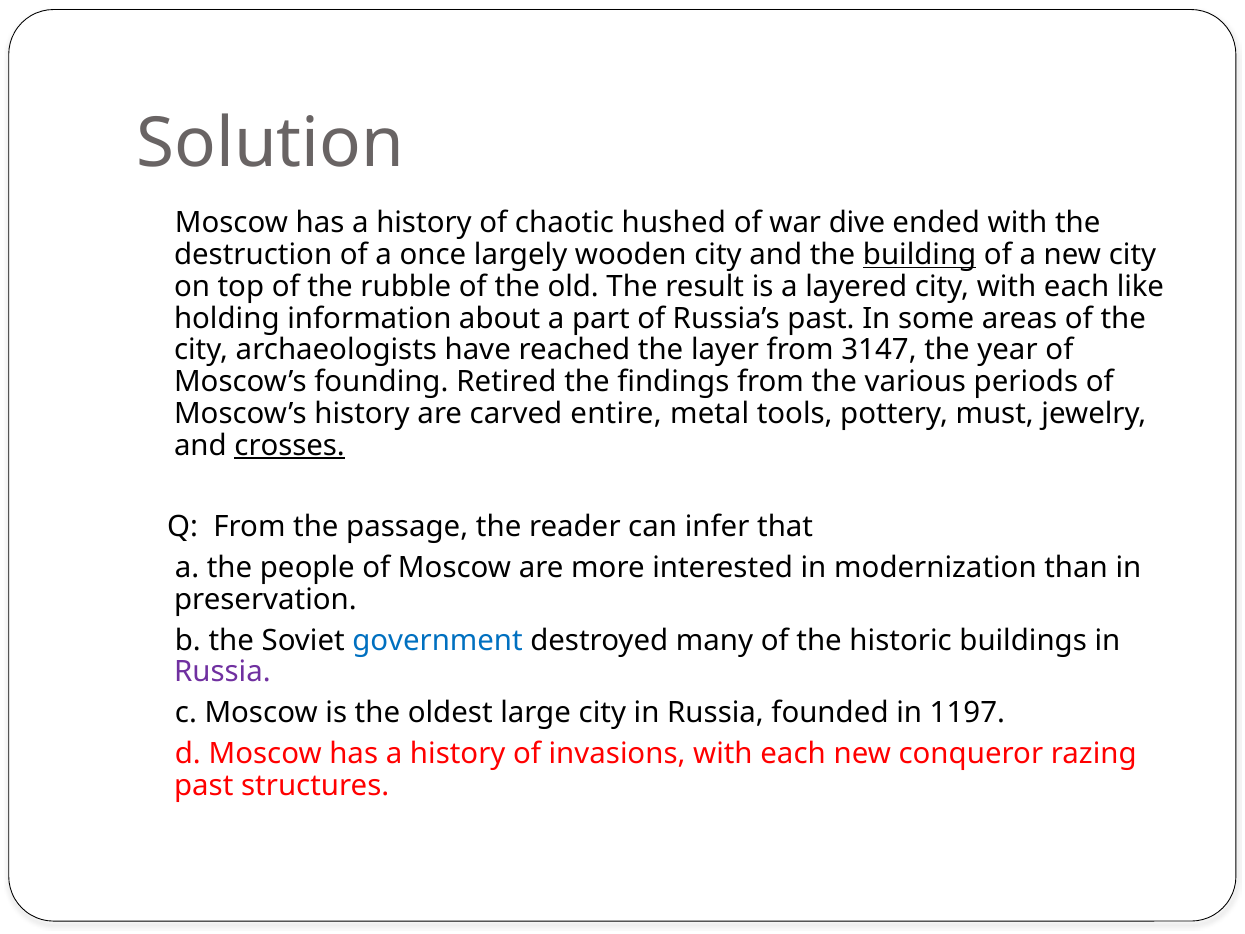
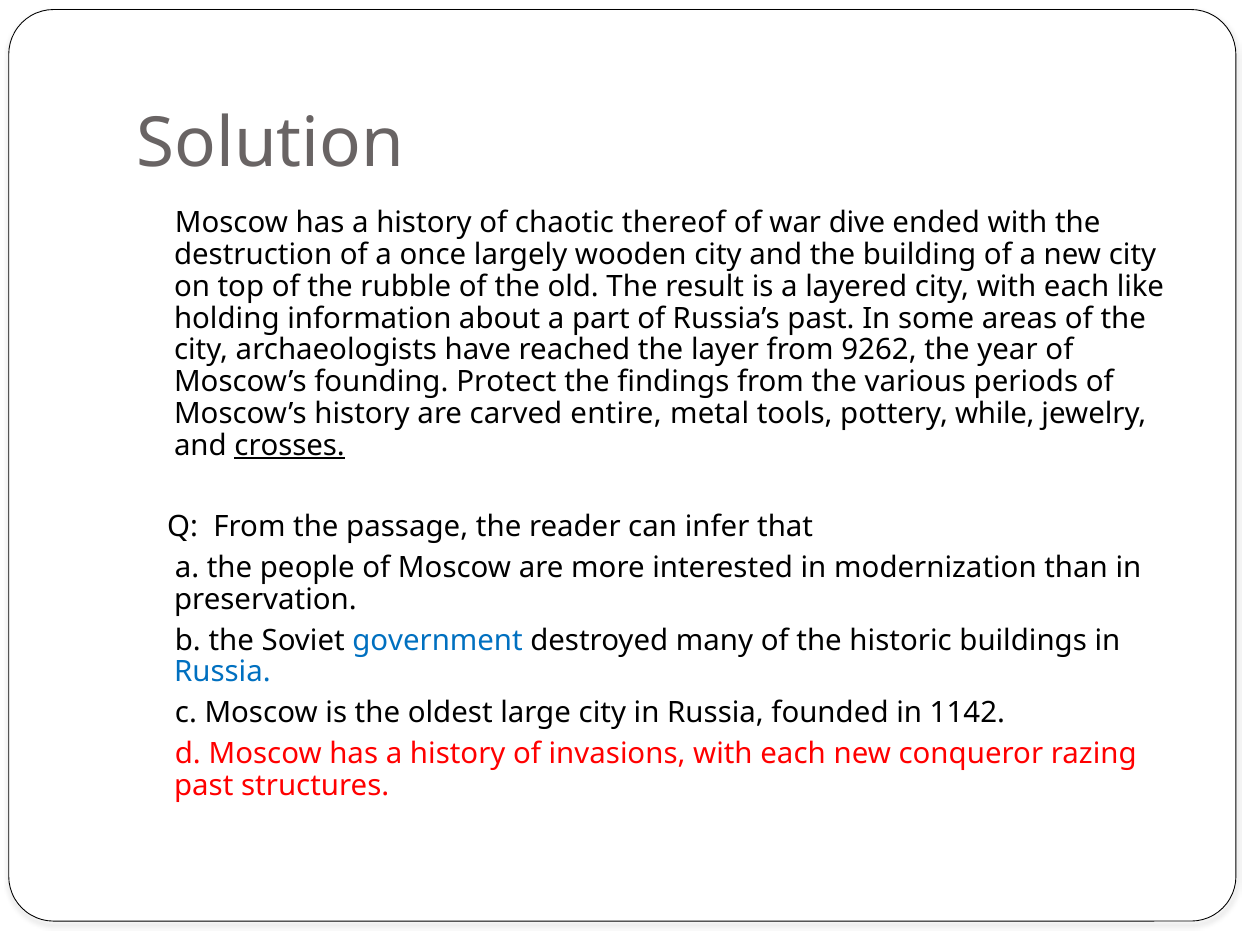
hushed: hushed -> thereof
building underline: present -> none
3147: 3147 -> 9262
Retired: Retired -> Protect
must: must -> while
Russia at (222, 672) colour: purple -> blue
1197: 1197 -> 1142
